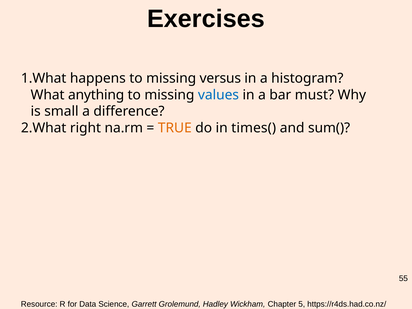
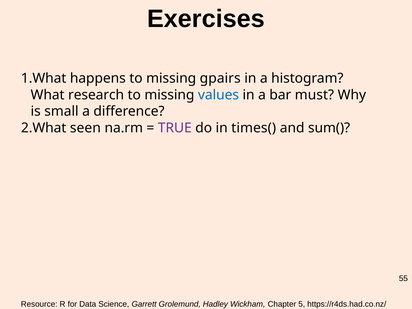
versus: versus -> gpairs
anything: anything -> research
right: right -> seen
TRUE colour: orange -> purple
